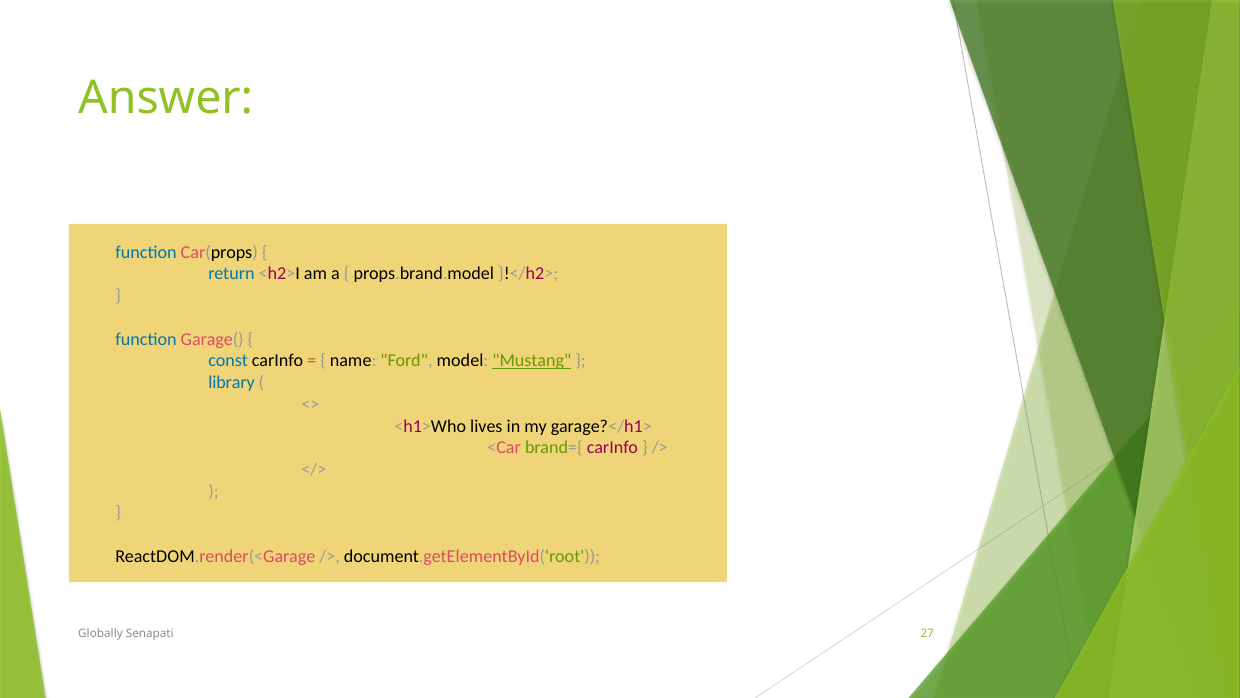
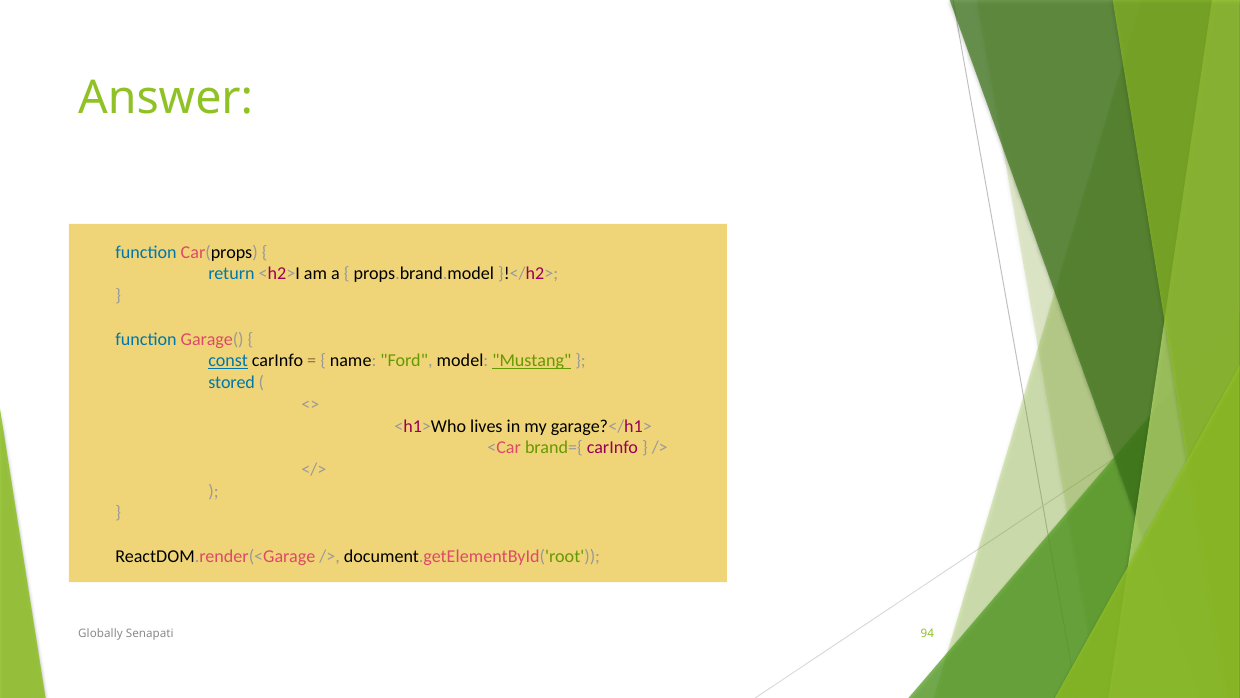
const underline: none -> present
library: library -> stored
27: 27 -> 94
